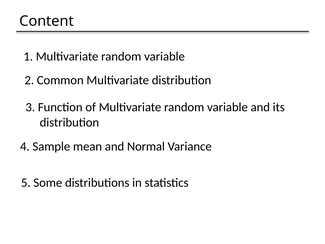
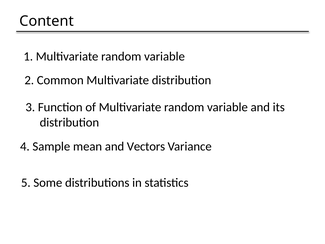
Normal: Normal -> Vectors
